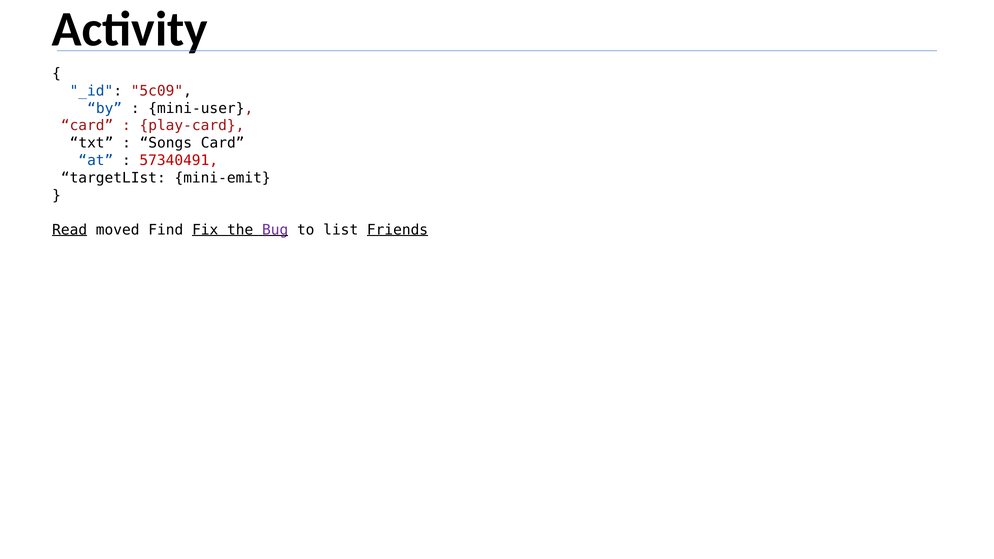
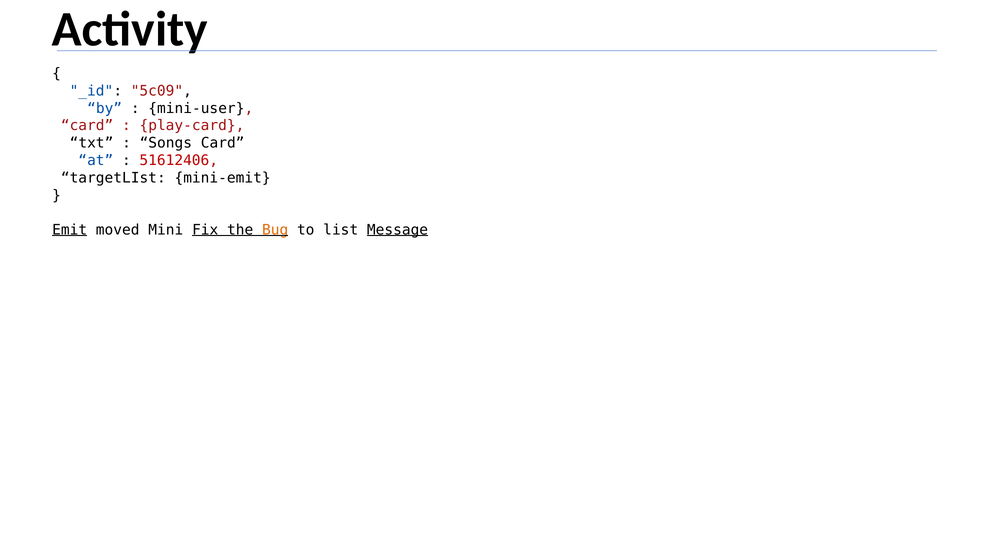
57340491: 57340491 -> 51612406
Read: Read -> Emit
Find: Find -> Mini
Bug colour: purple -> orange
Friends: Friends -> Message
